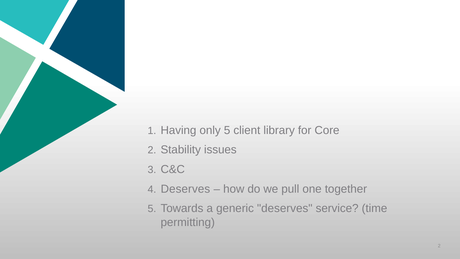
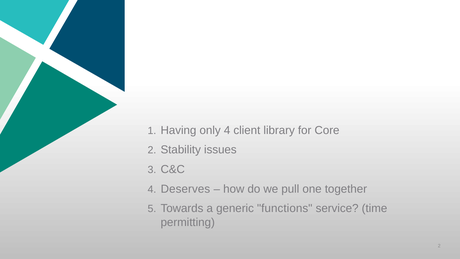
only 5: 5 -> 4
generic deserves: deserves -> functions
